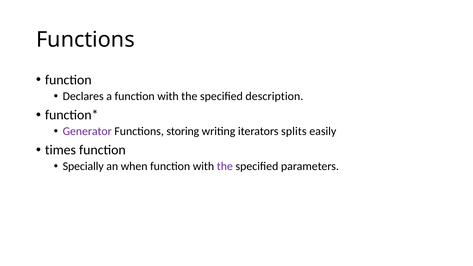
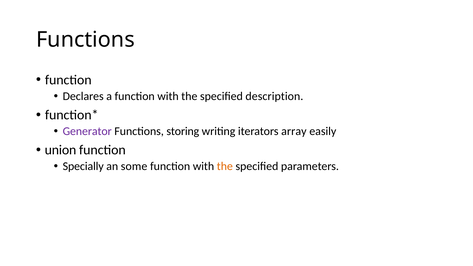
splits: splits -> array
times: times -> union
when: when -> some
the at (225, 166) colour: purple -> orange
